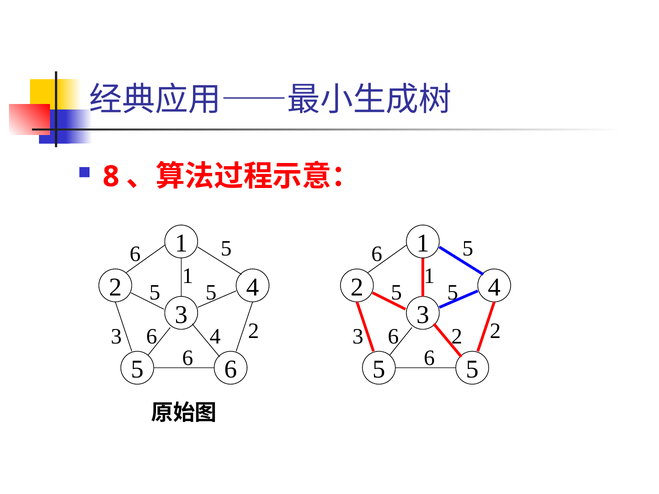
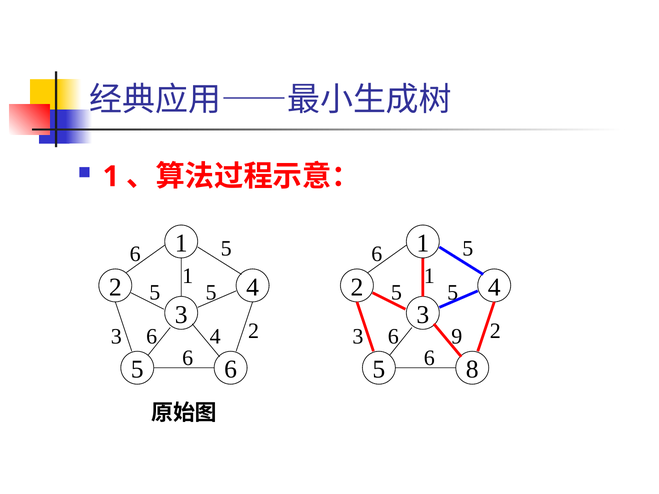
8 at (111, 177): 8 -> 1
3 2: 2 -> 9
5 5: 5 -> 8
